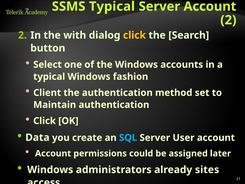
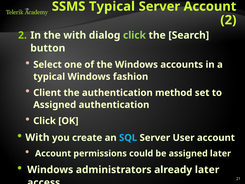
click at (134, 35) colour: yellow -> light green
Maintain at (55, 105): Maintain -> Assigned
Data at (37, 137): Data -> With
already sites: sites -> later
